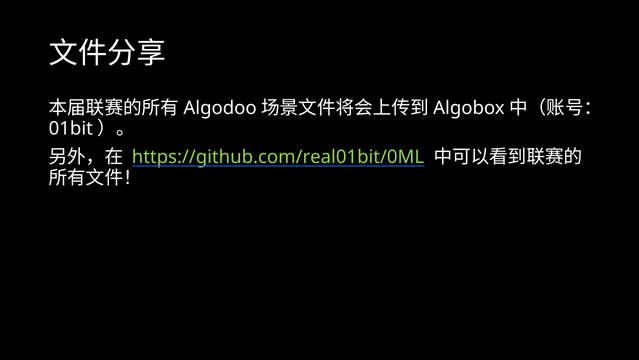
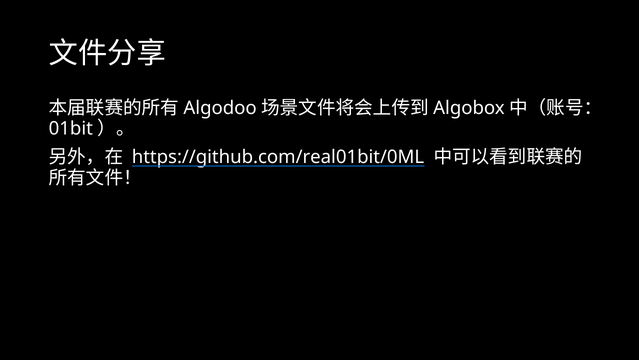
https://github.com/real01bit/0ML colour: light green -> white
